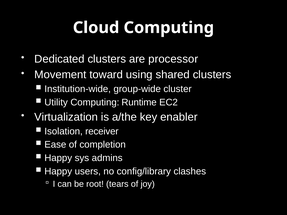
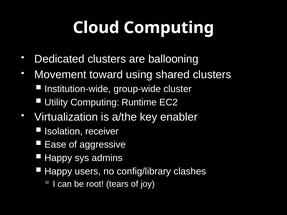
processor: processor -> ballooning
completion: completion -> aggressive
